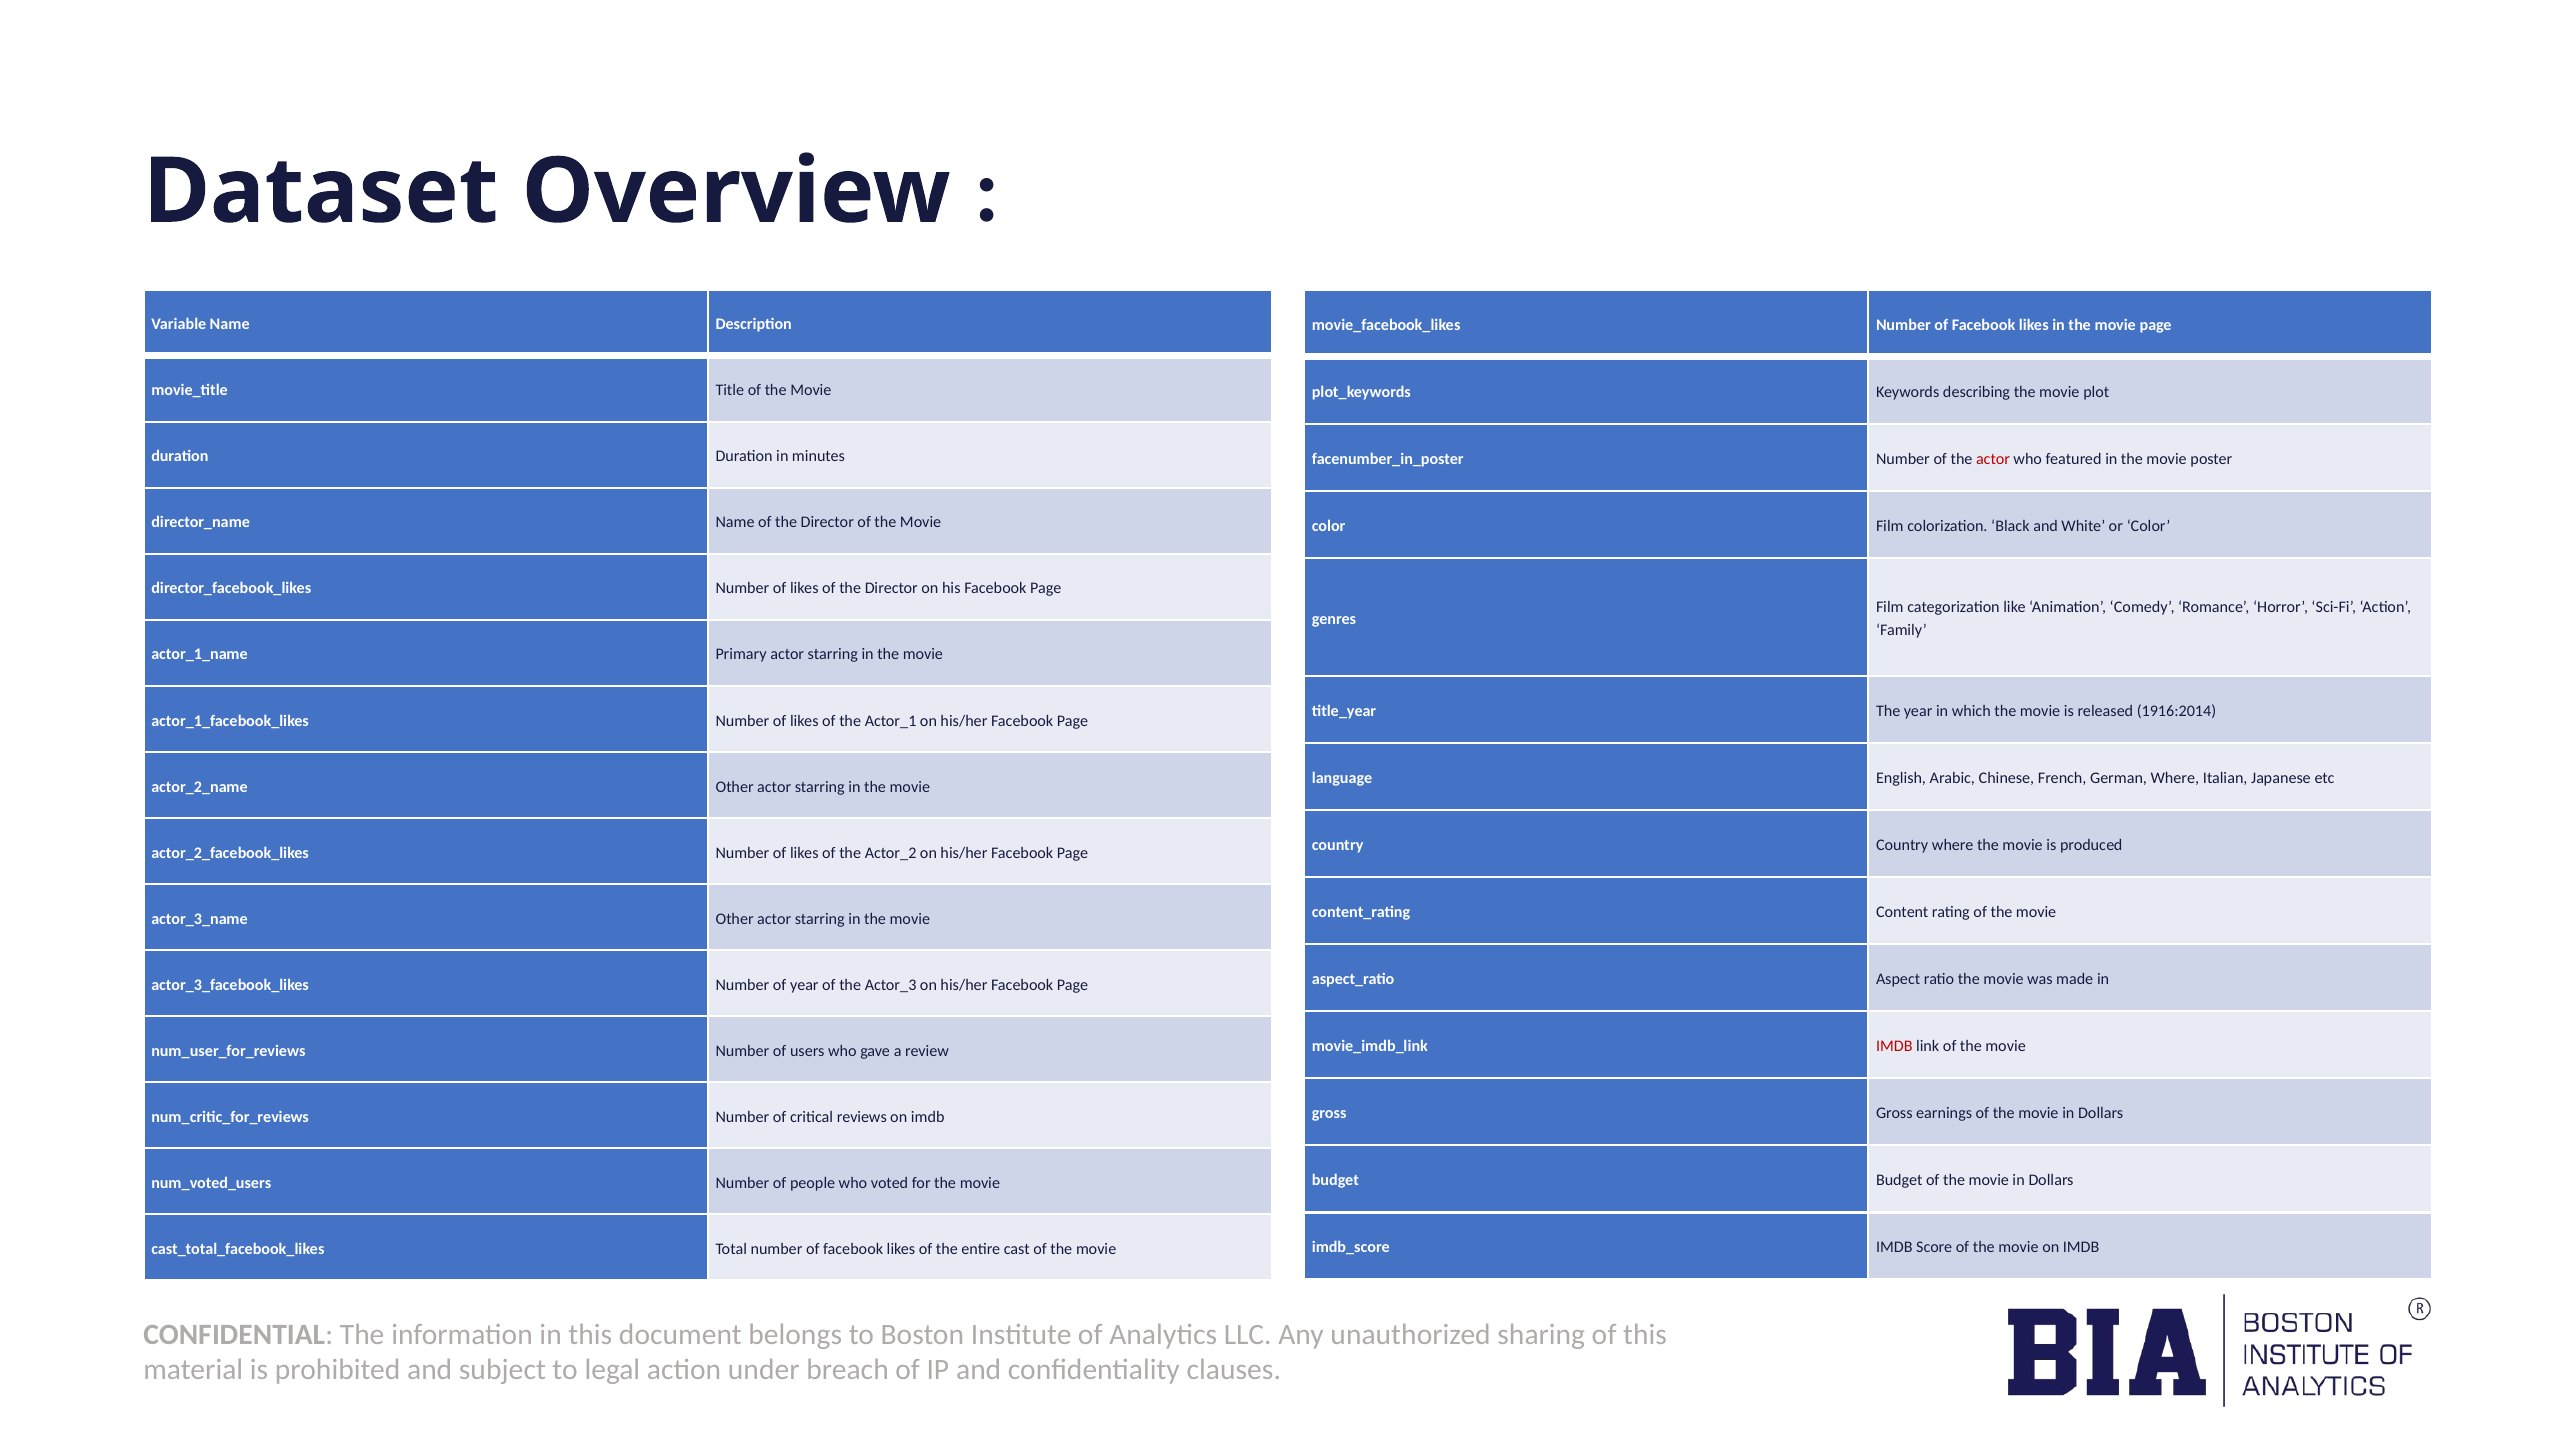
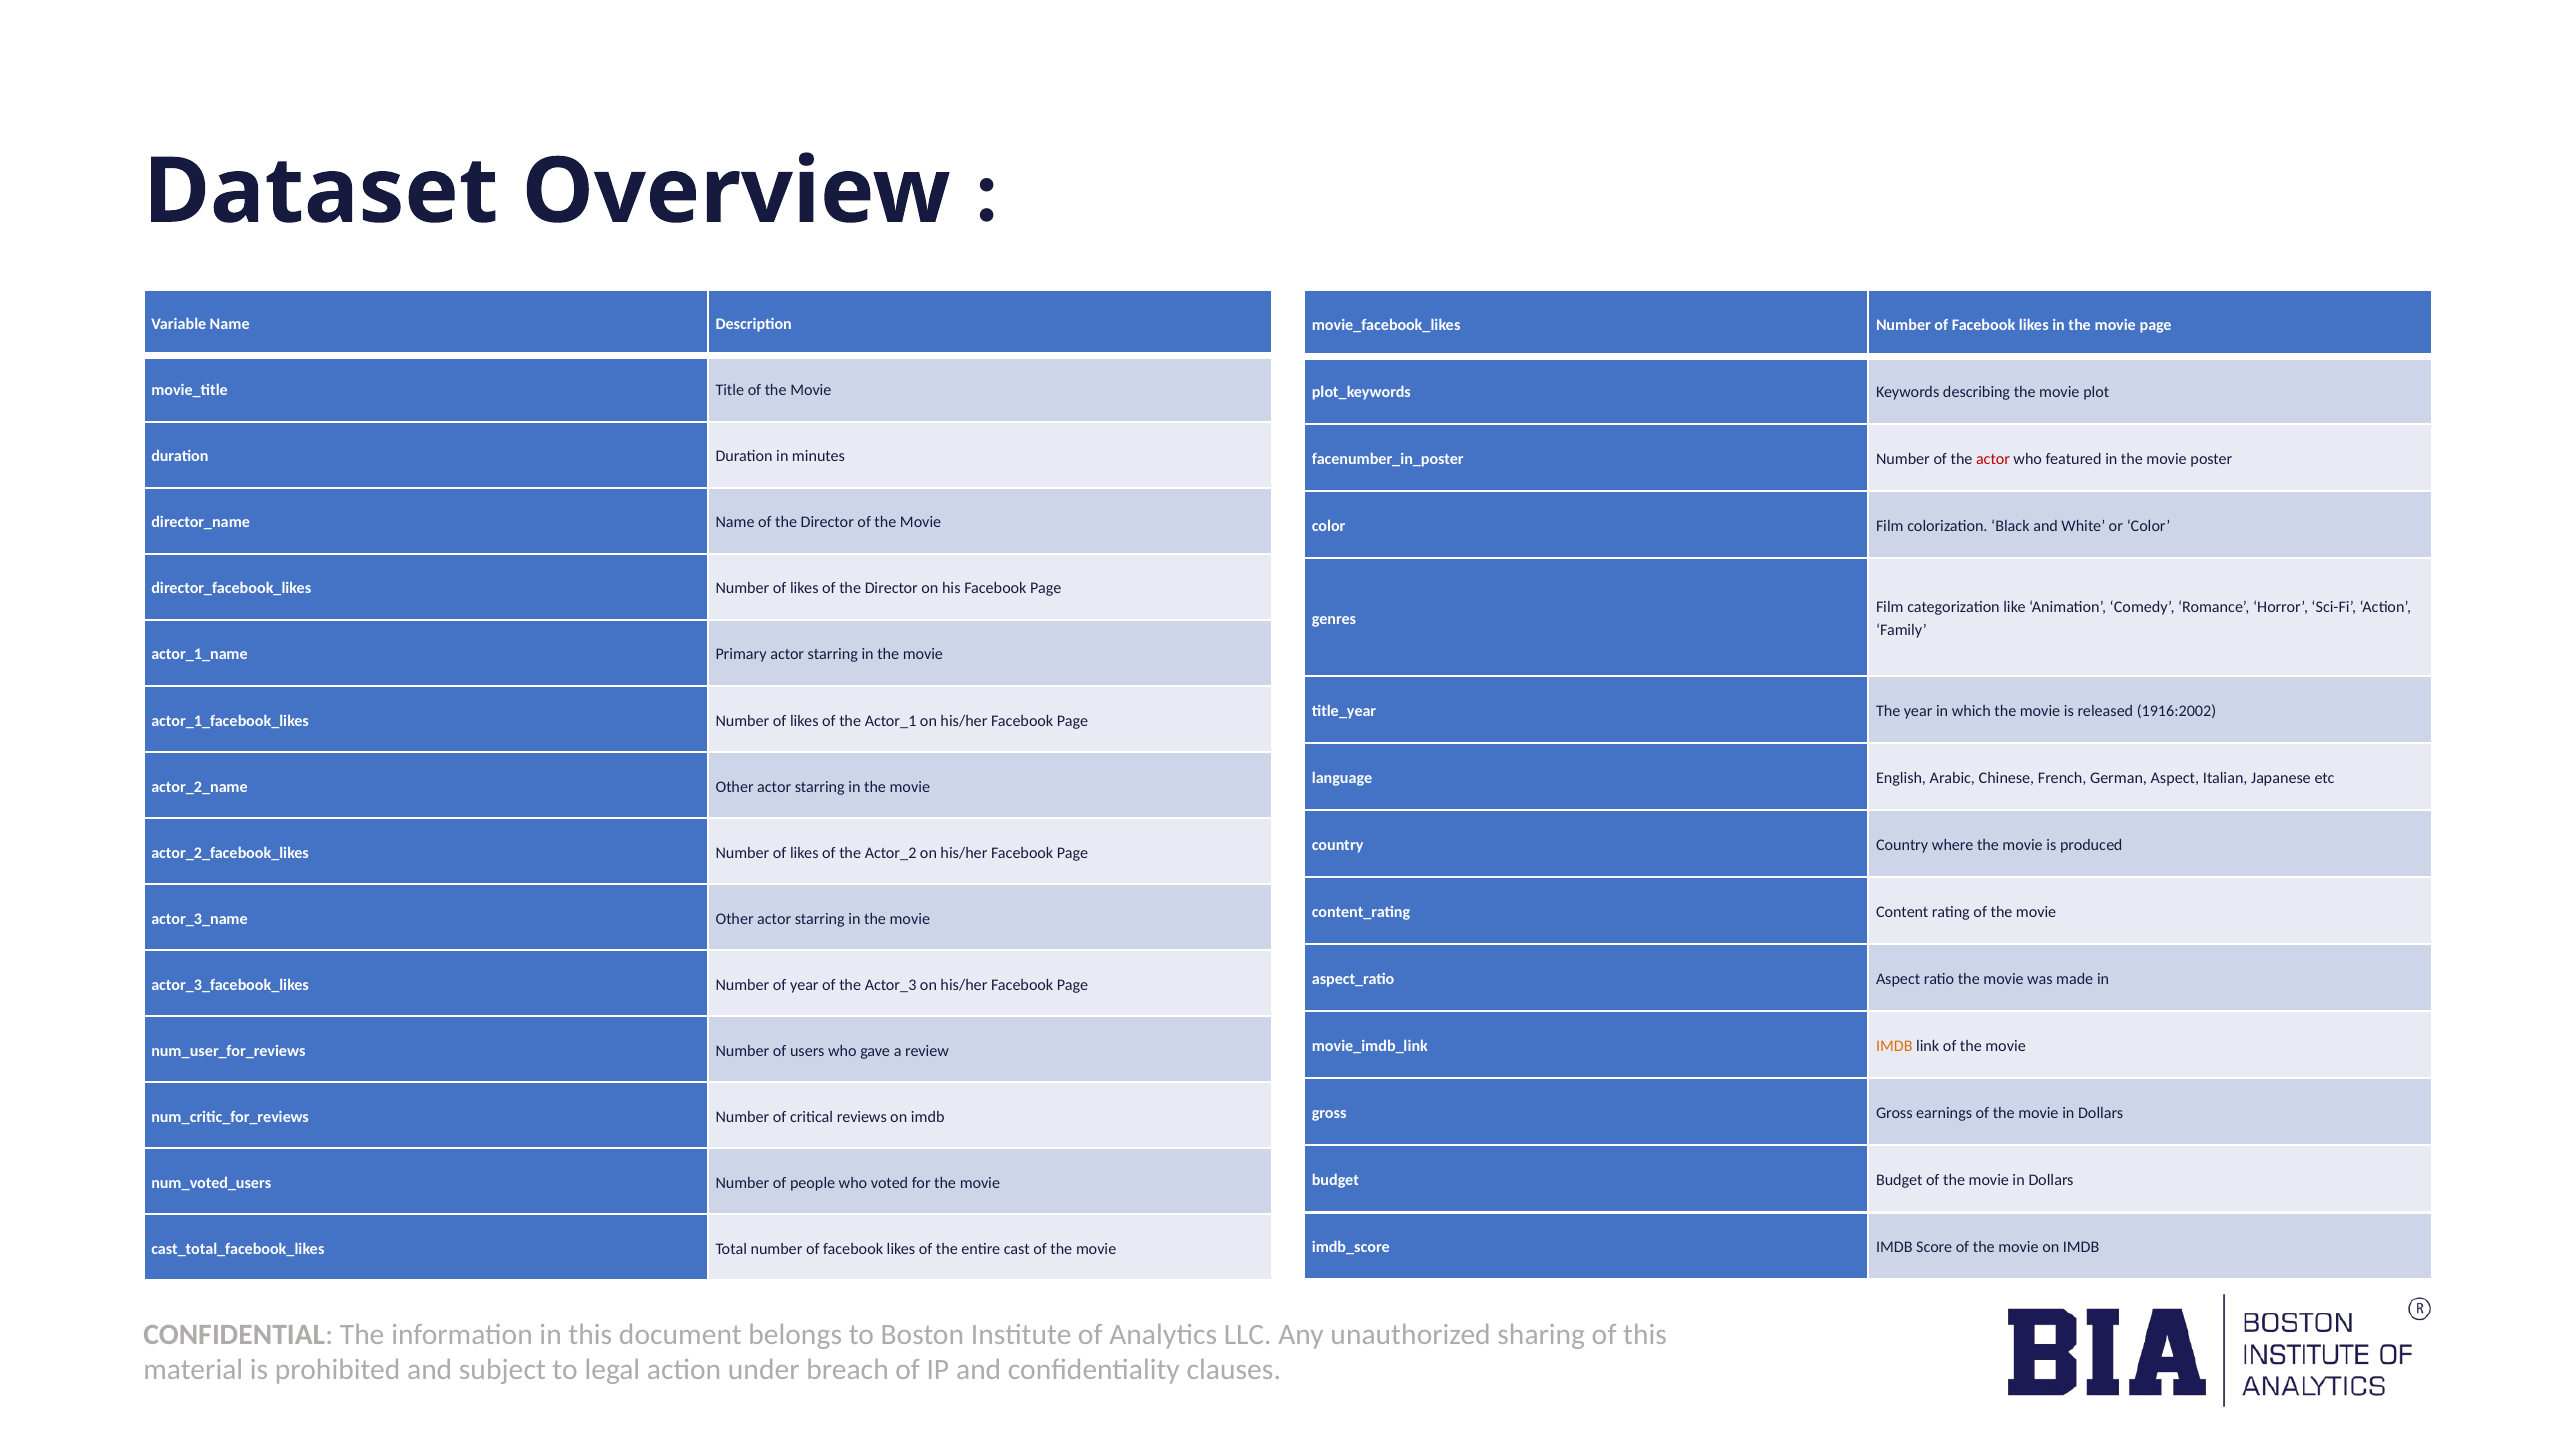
1916:2014: 1916:2014 -> 1916:2002
German Where: Where -> Aspect
IMDB at (1894, 1047) colour: red -> orange
